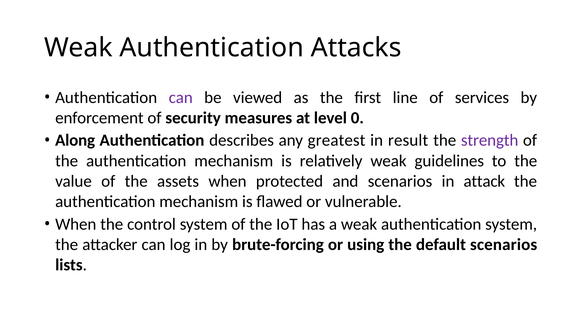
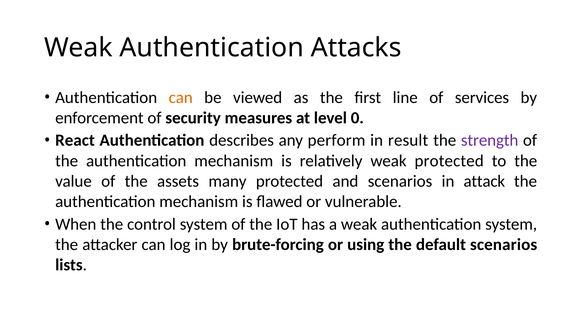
can at (181, 97) colour: purple -> orange
Along: Along -> React
greatest: greatest -> perform
weak guidelines: guidelines -> protected
assets when: when -> many
